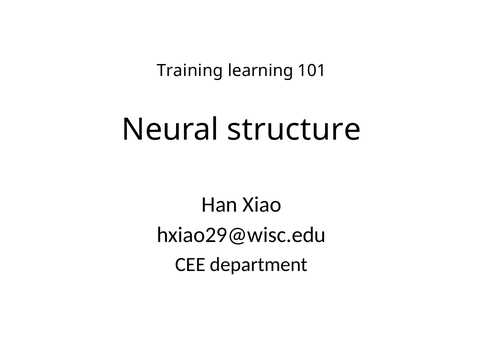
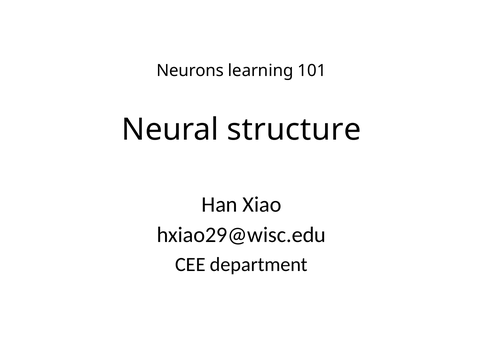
Training: Training -> Neurons
